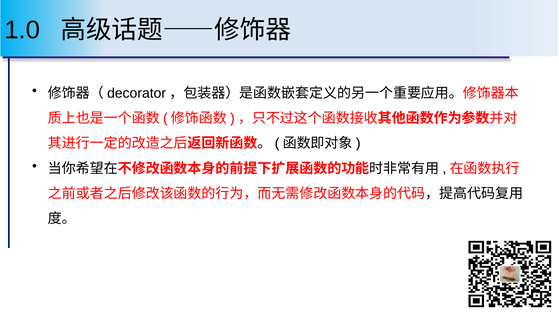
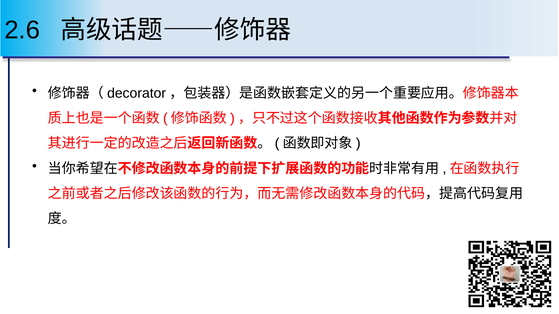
1.0: 1.0 -> 2.6
